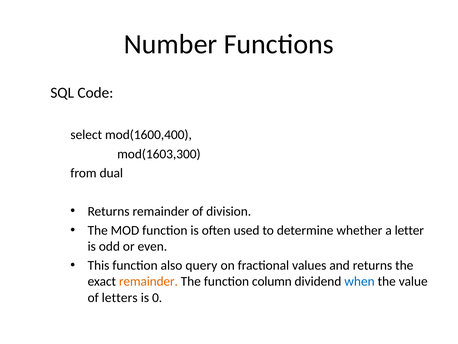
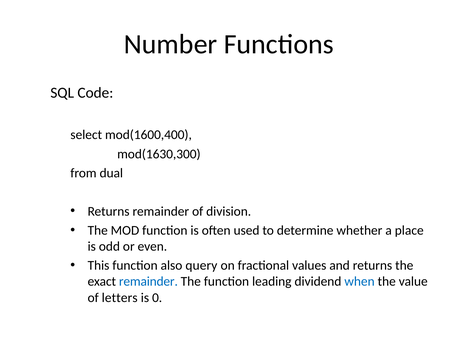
mod(1603,300: mod(1603,300 -> mod(1630,300
letter: letter -> place
remainder at (148, 281) colour: orange -> blue
column: column -> leading
